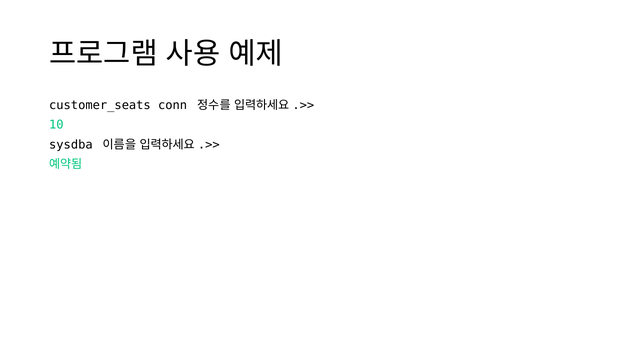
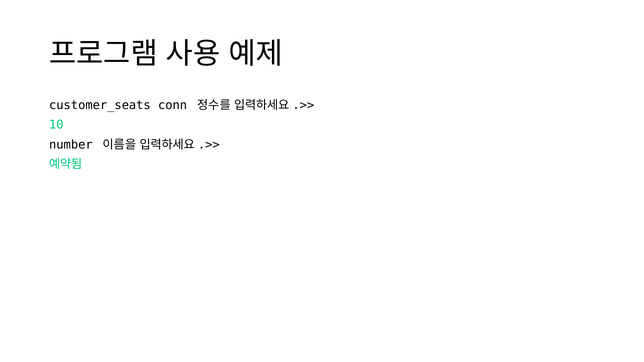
sysdba: sysdba -> number
